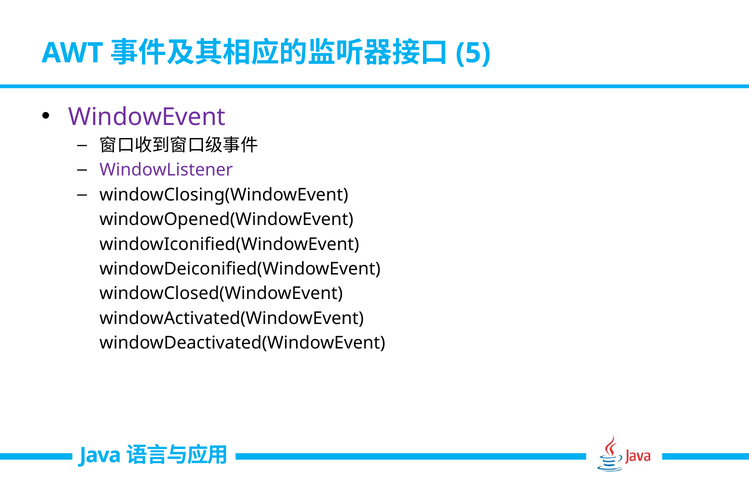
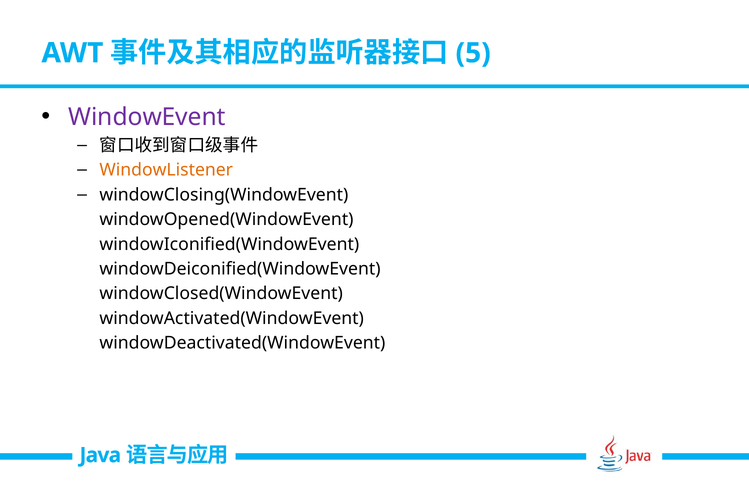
WindowListener colour: purple -> orange
